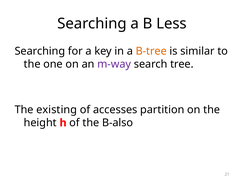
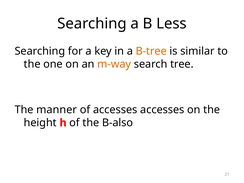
m-way colour: purple -> orange
existing: existing -> manner
accesses partition: partition -> accesses
